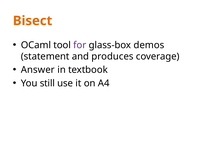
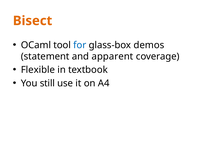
for colour: purple -> blue
produces: produces -> apparent
Answer: Answer -> Flexible
